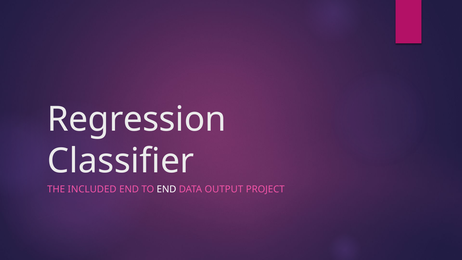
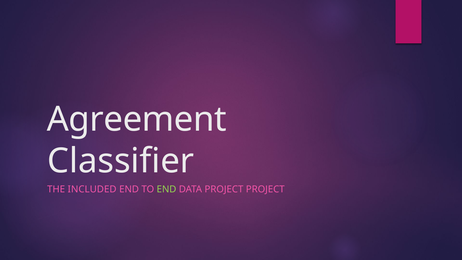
Regression: Regression -> Agreement
END at (166, 189) colour: white -> light green
DATA OUTPUT: OUTPUT -> PROJECT
